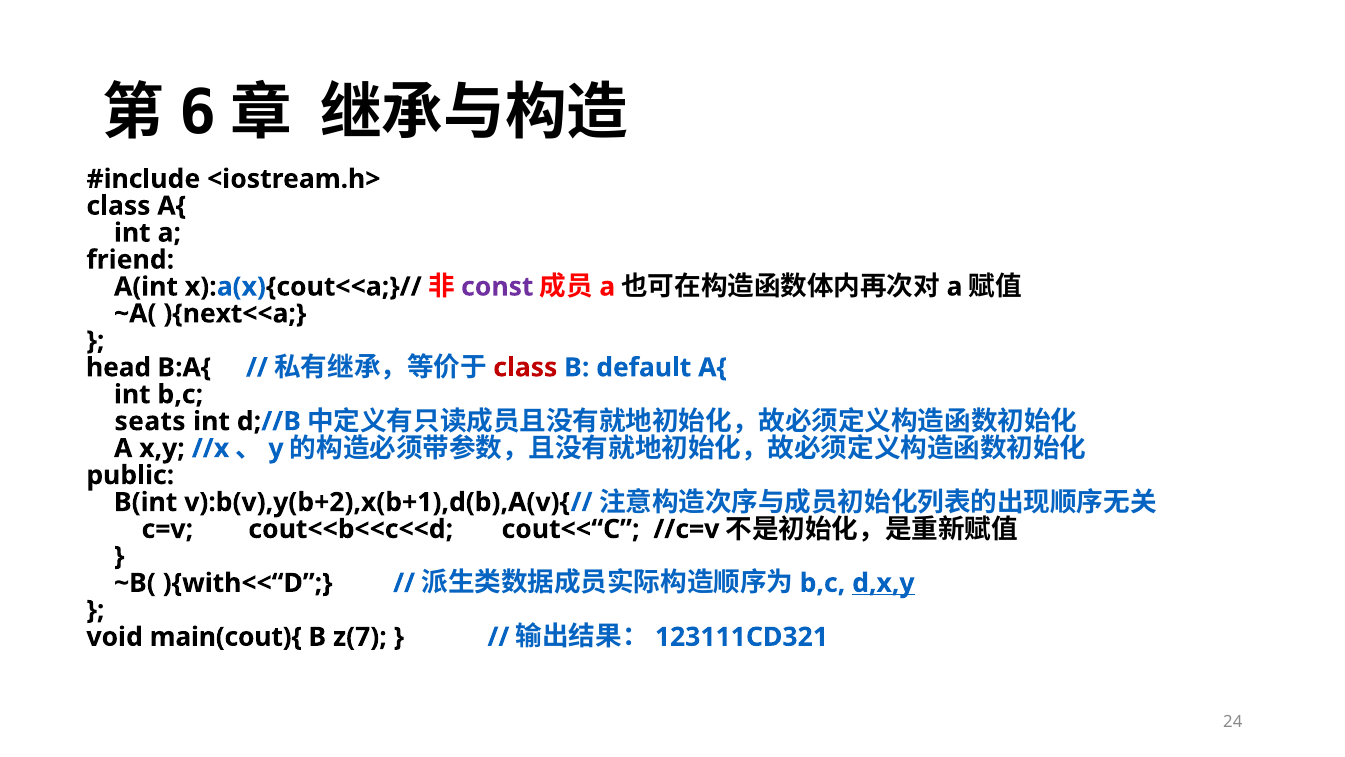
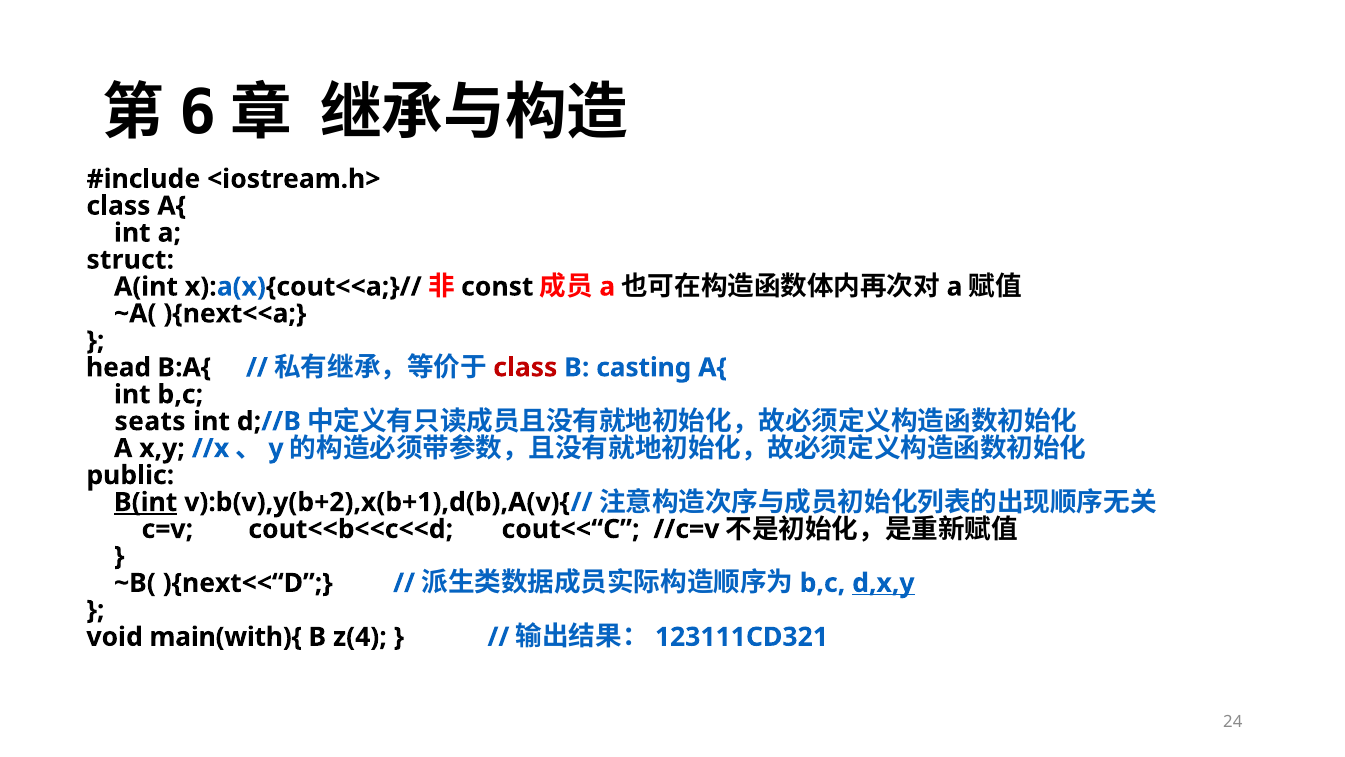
friend: friend -> struct
const colour: purple -> black
default: default -> casting
B(int underline: none -> present
){with<<“D: ){with<<“D -> ){next<<“D
main(cout){: main(cout){ -> main(with){
z(7: z(7 -> z(4
